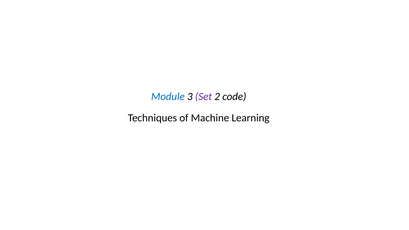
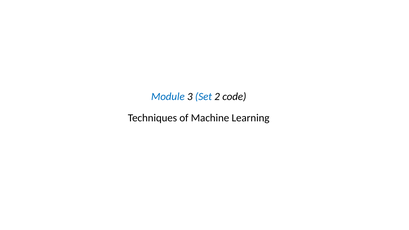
Set colour: purple -> blue
